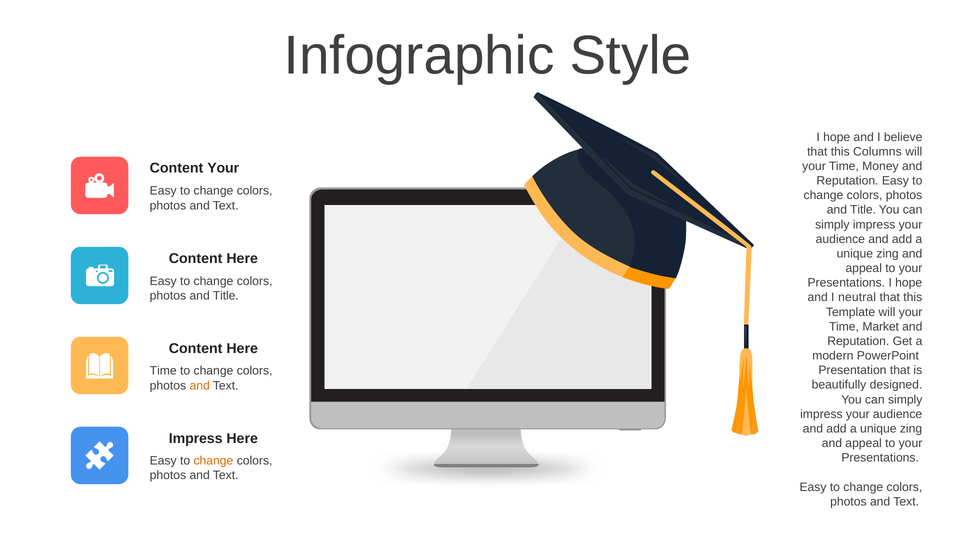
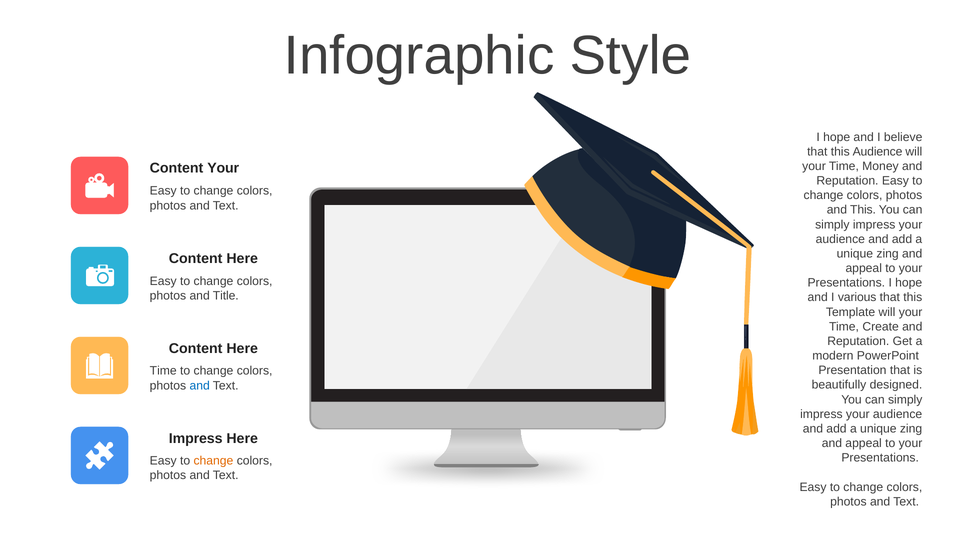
this Columns: Columns -> Audience
Title at (863, 210): Title -> This
neutral: neutral -> various
Market: Market -> Create
and at (200, 386) colour: orange -> blue
